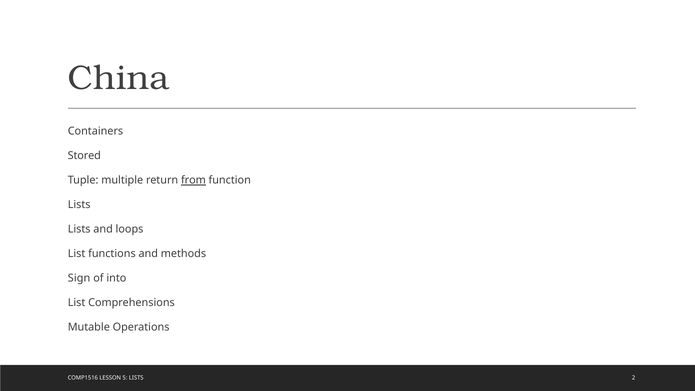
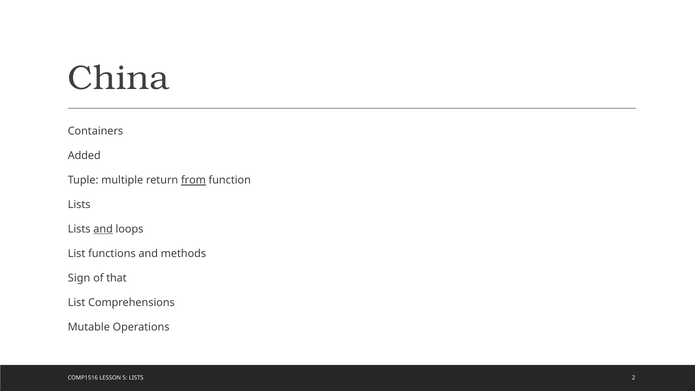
Stored: Stored -> Added
and at (103, 229) underline: none -> present
into: into -> that
